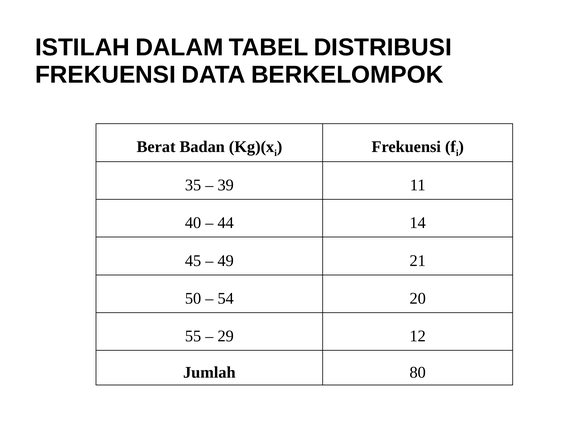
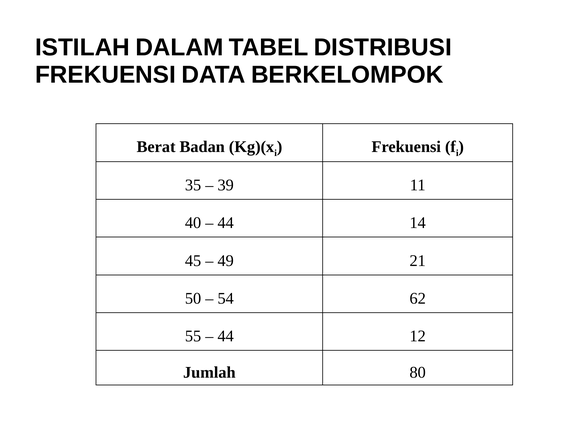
20: 20 -> 62
29 at (226, 336): 29 -> 44
